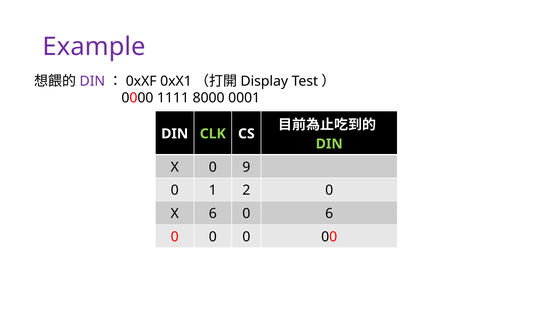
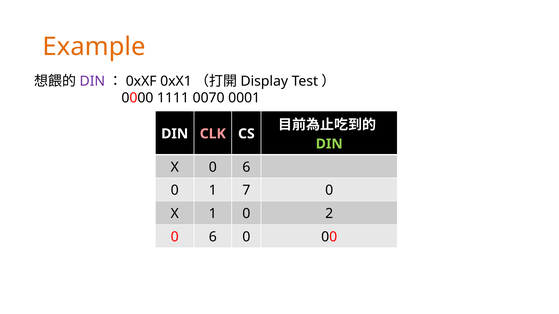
Example colour: purple -> orange
8000: 8000 -> 0070
CLK colour: light green -> pink
X 0 9: 9 -> 6
2: 2 -> 7
X 6: 6 -> 1
0 6: 6 -> 2
0 at (213, 237): 0 -> 6
